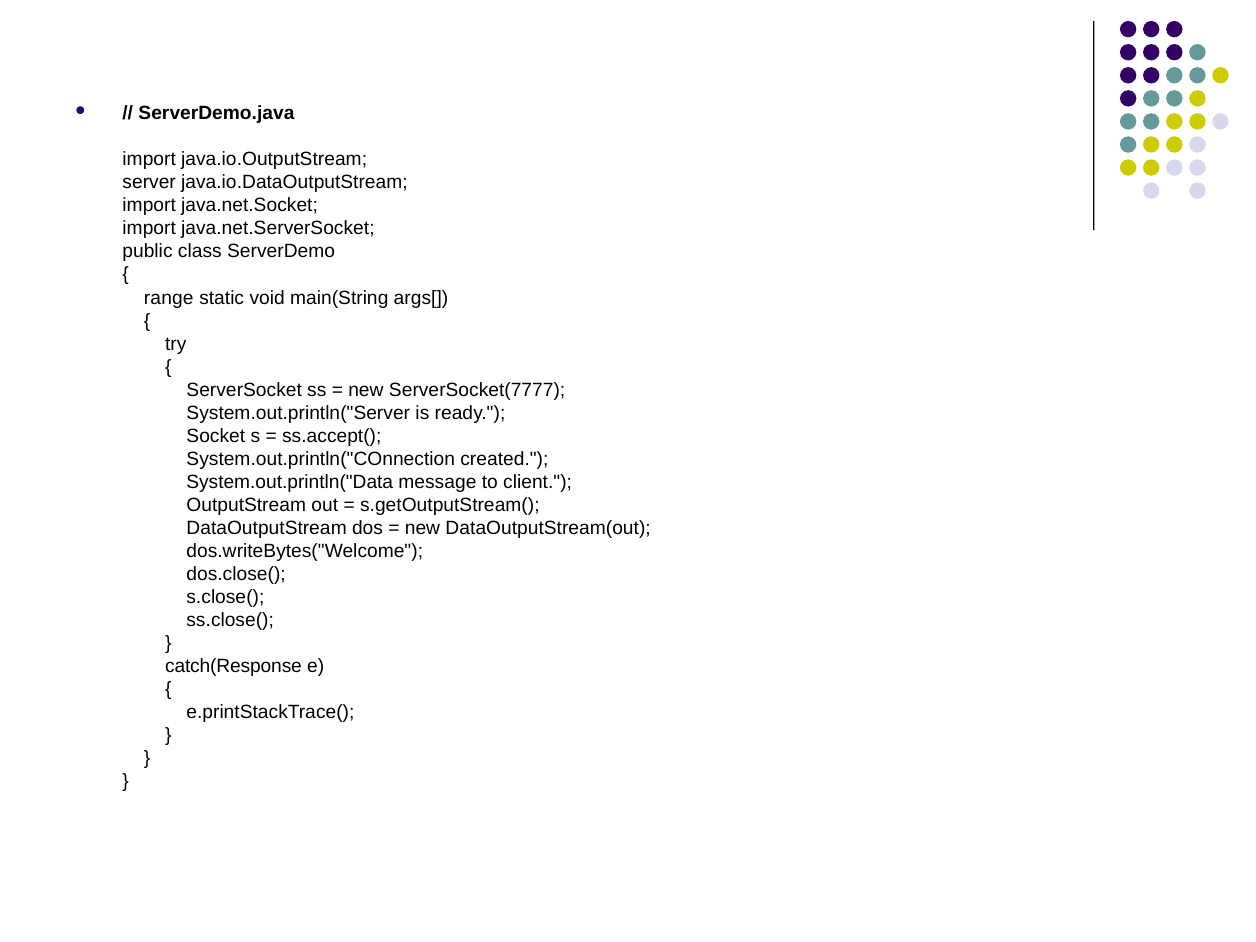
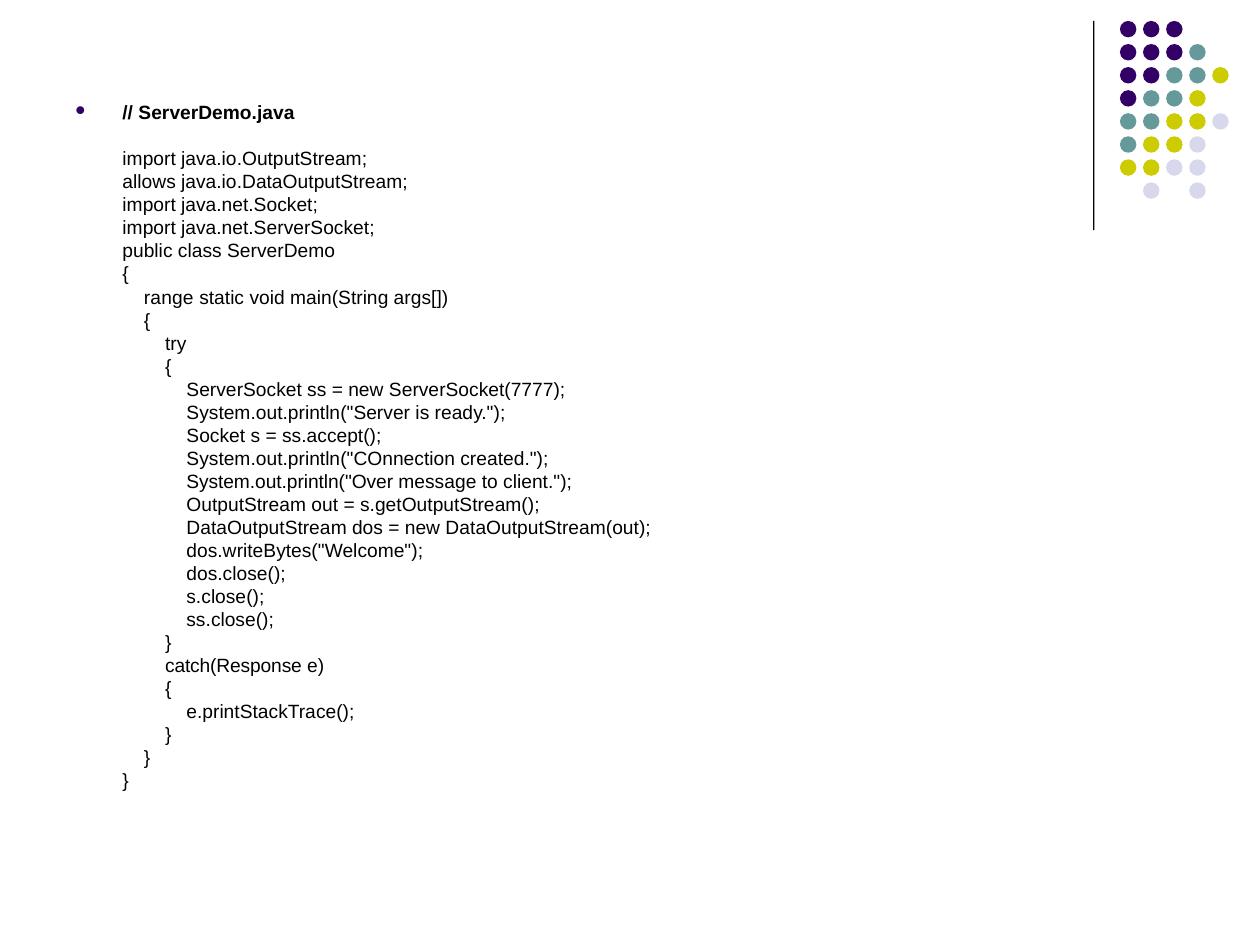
server: server -> allows
System.out.println("Data: System.out.println("Data -> System.out.println("Over
